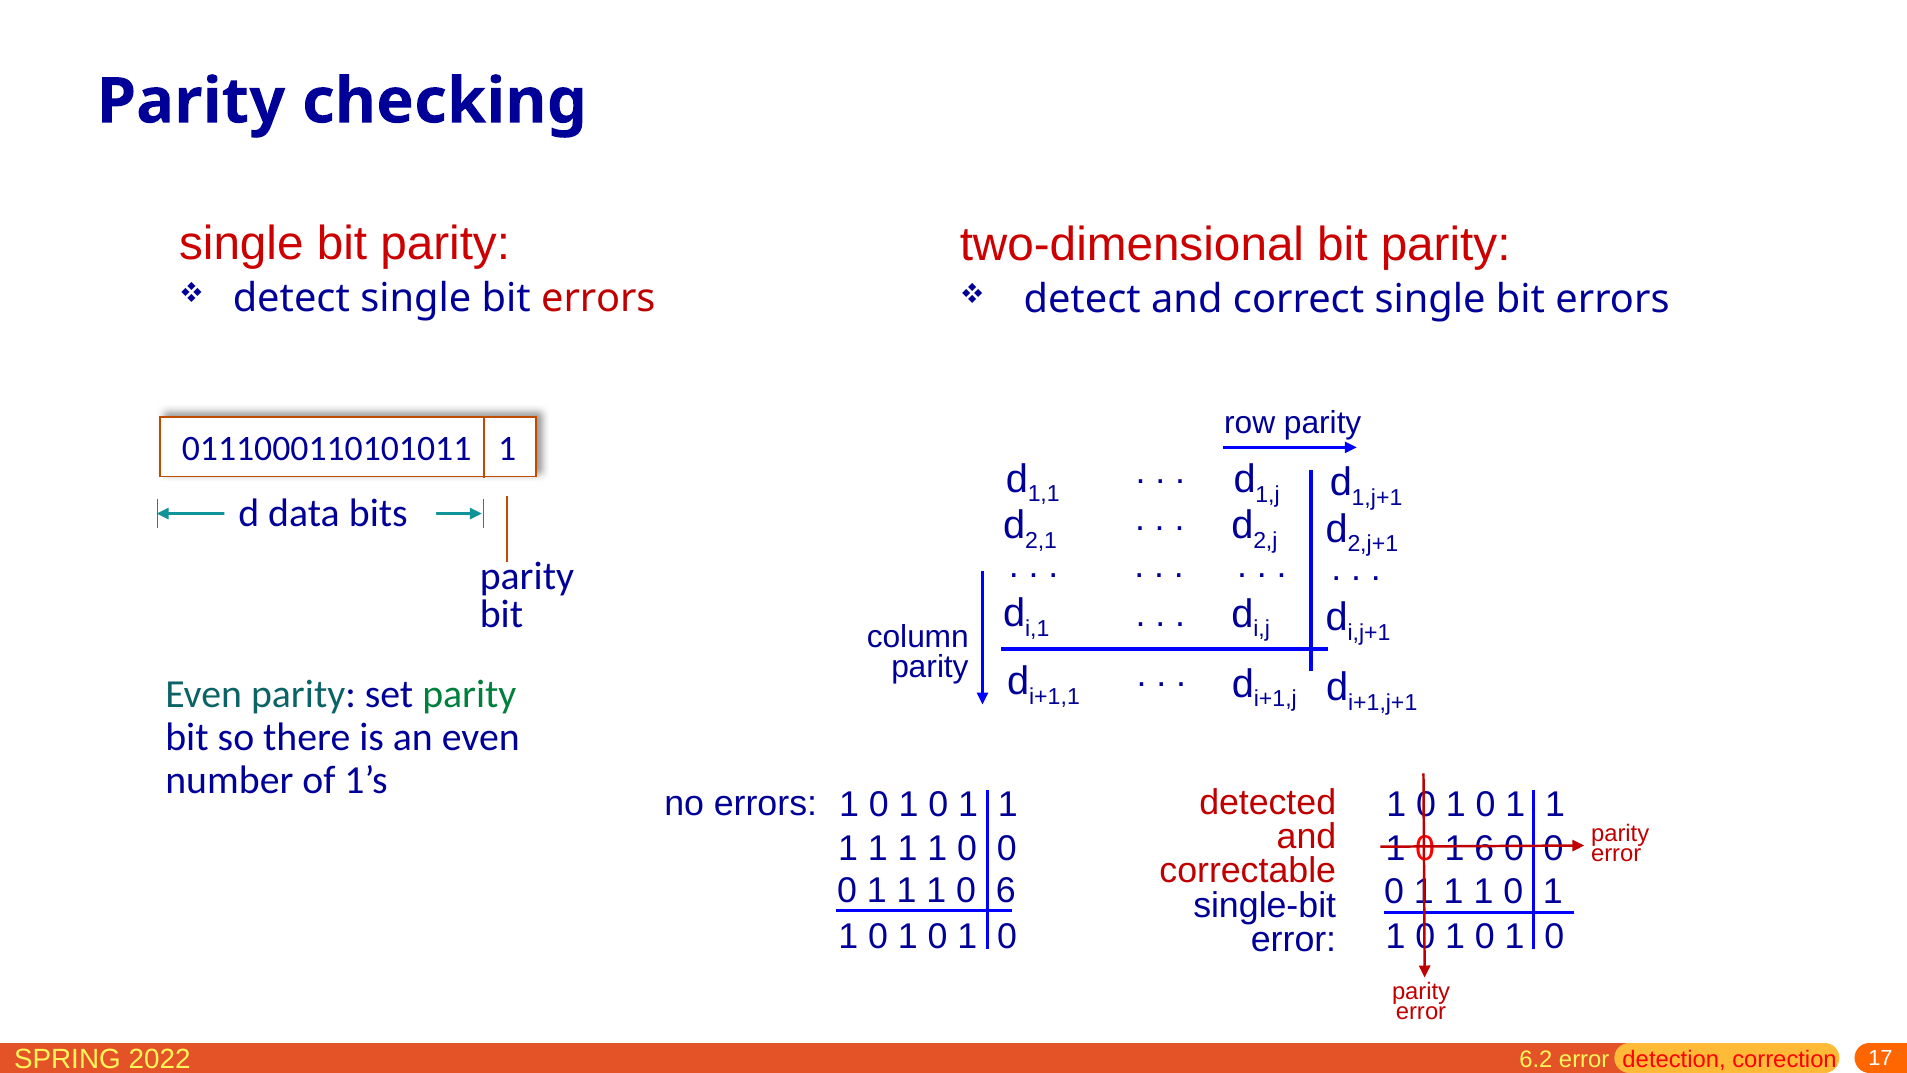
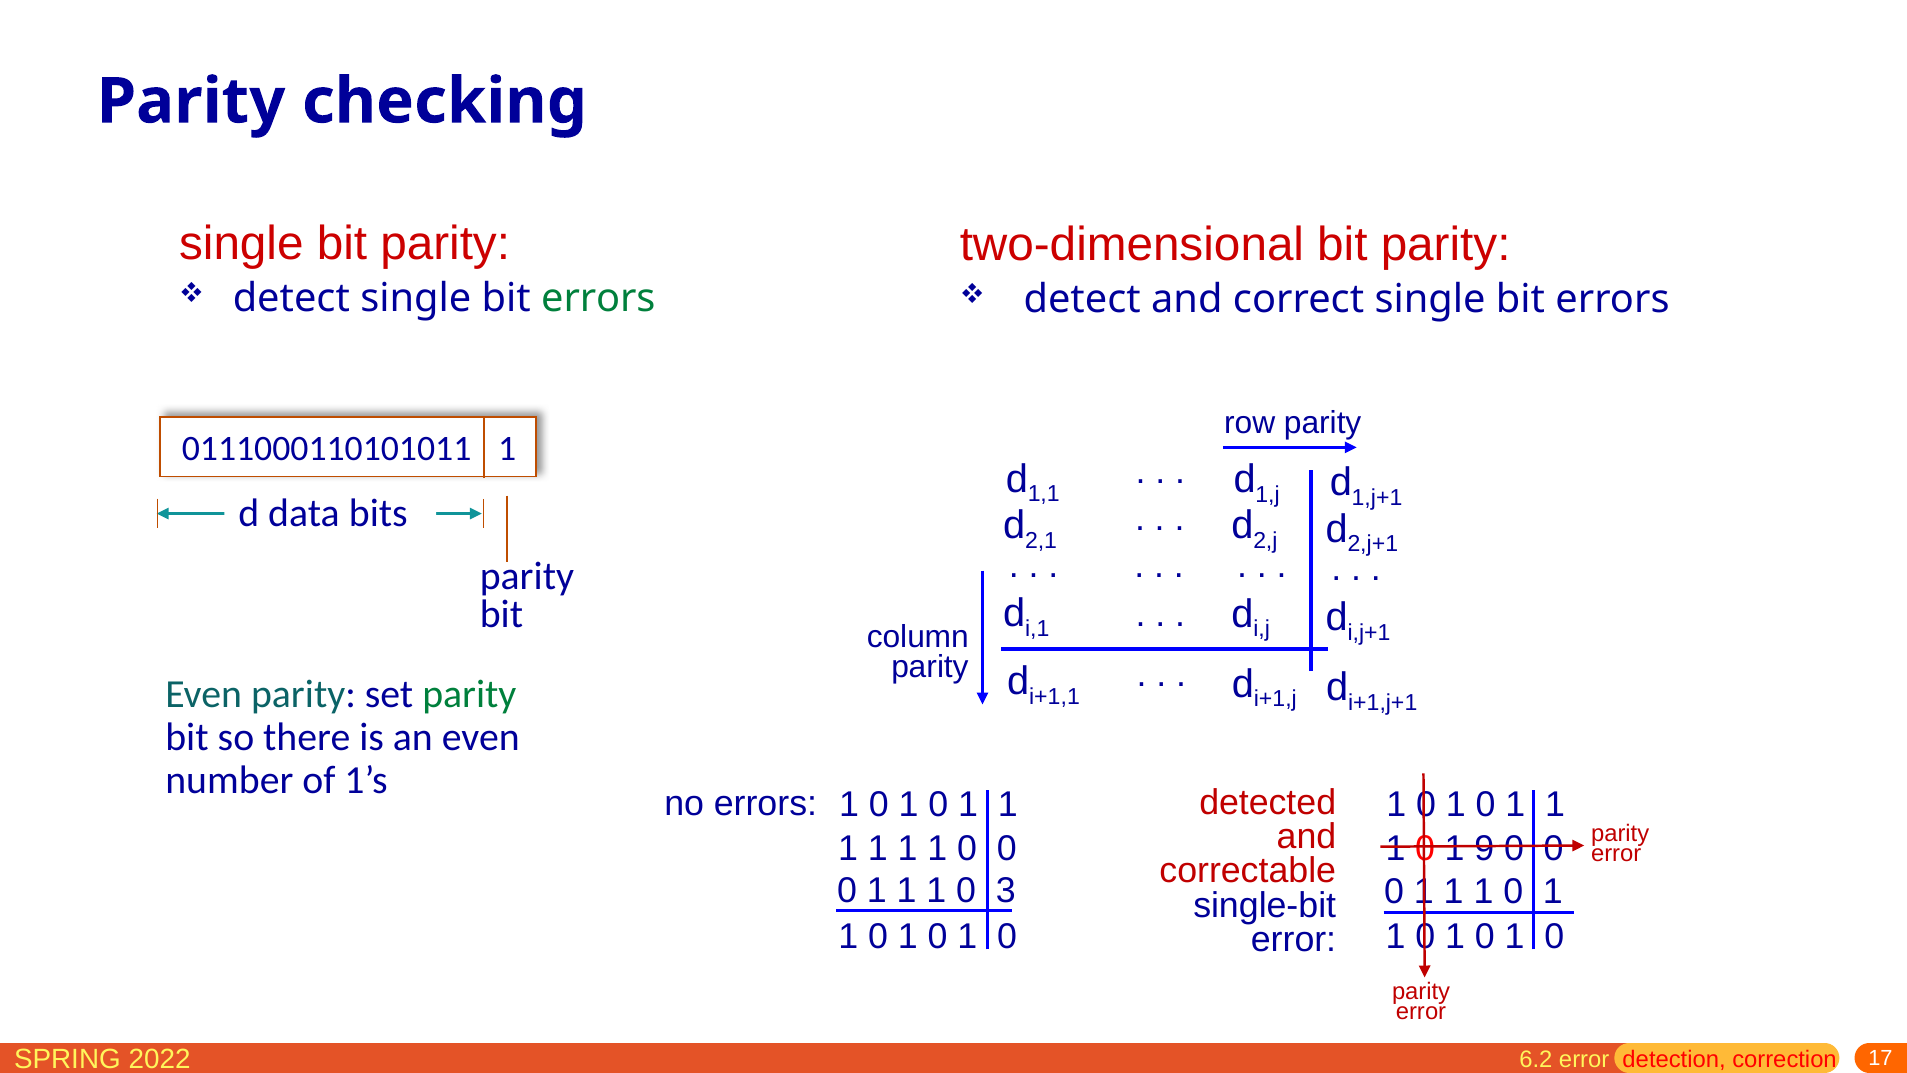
errors at (598, 298) colour: red -> green
1 6: 6 -> 9
0 6: 6 -> 3
